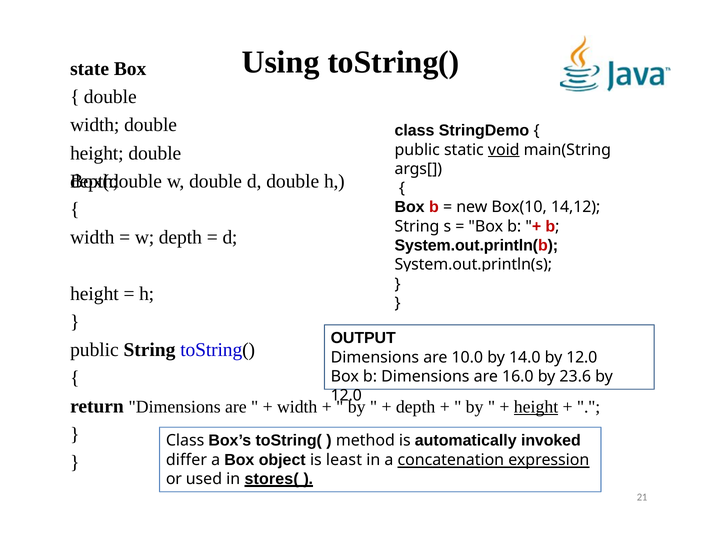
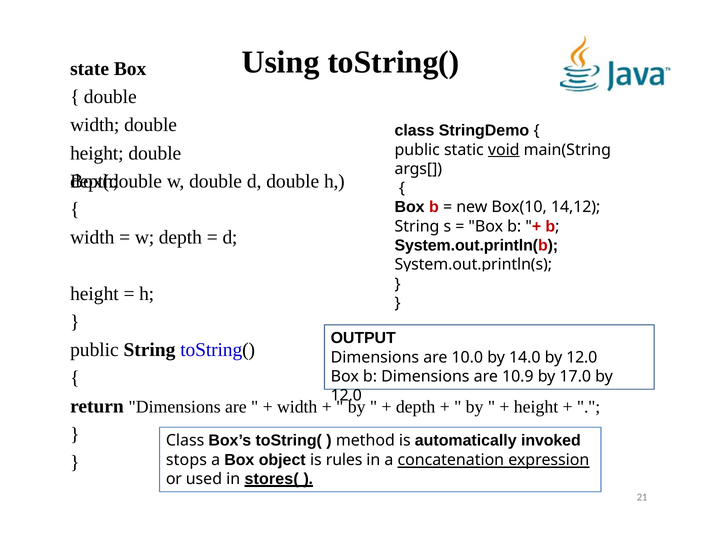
16.0: 16.0 -> 10.9
23.6: 23.6 -> 17.0
height at (536, 406) underline: present -> none
differ: differ -> stops
least: least -> rules
